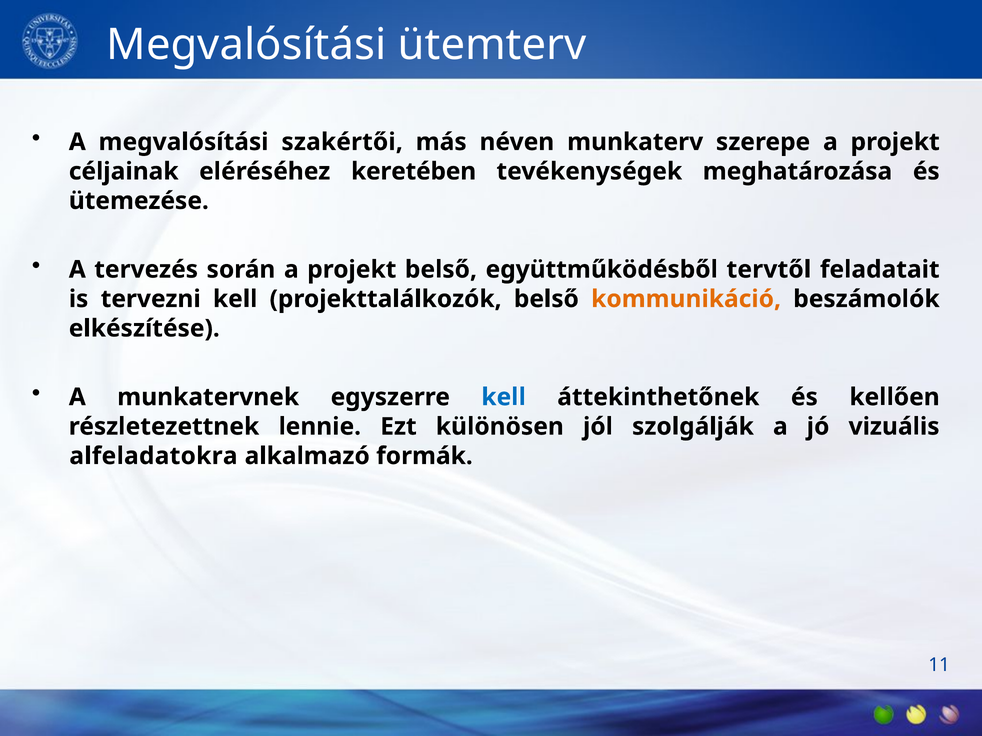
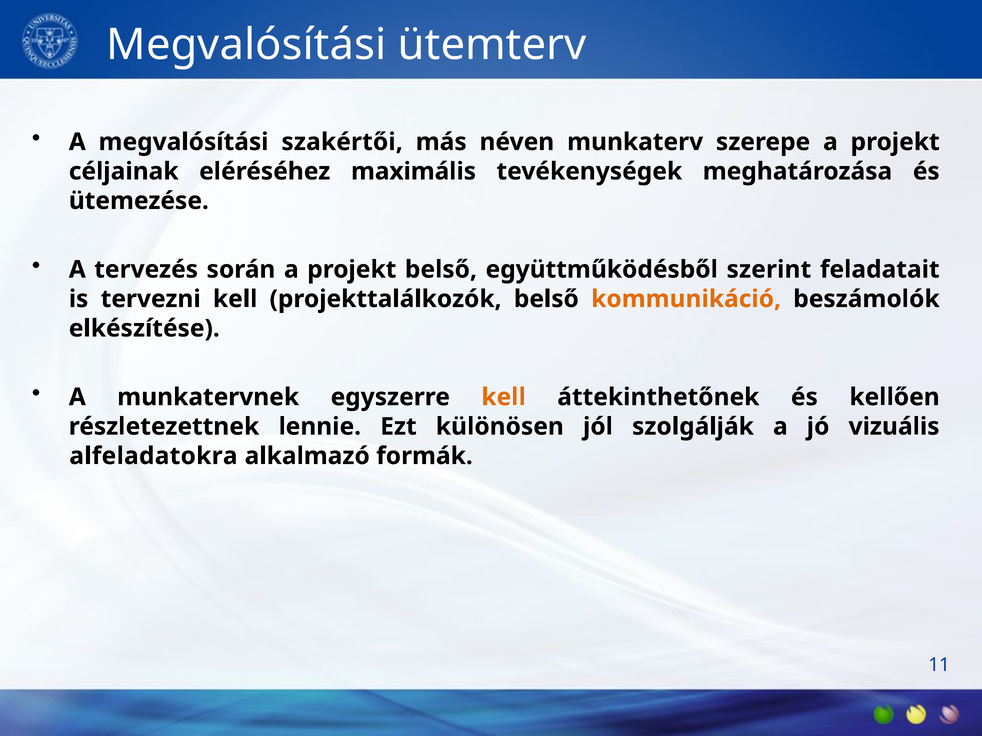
keretében: keretében -> maximális
tervtől: tervtől -> szerint
kell at (504, 397) colour: blue -> orange
